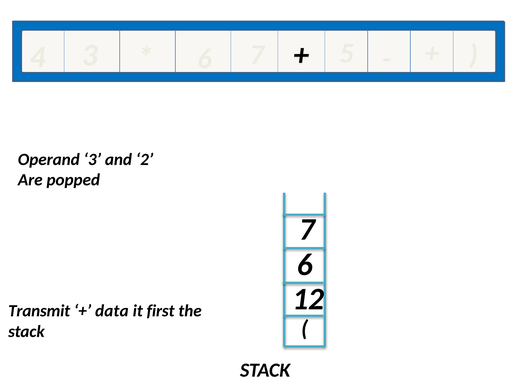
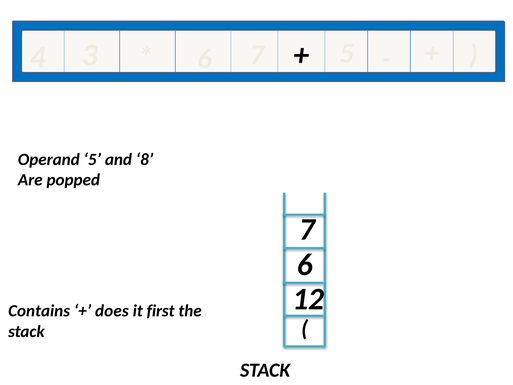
Operand 3: 3 -> 5
2: 2 -> 8
Transmit: Transmit -> Contains
data: data -> does
